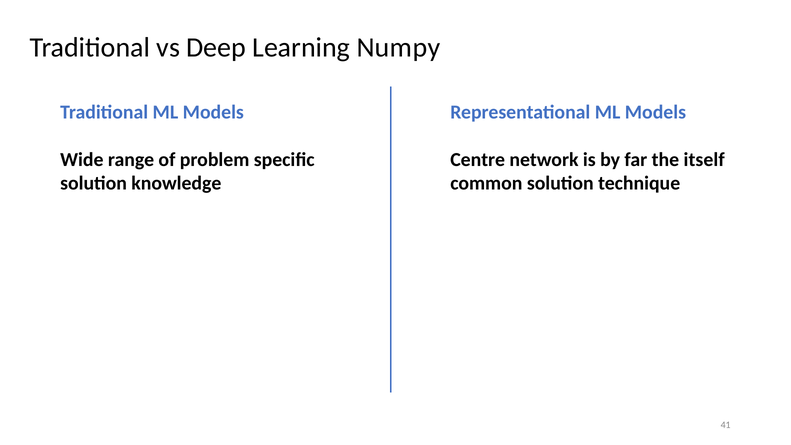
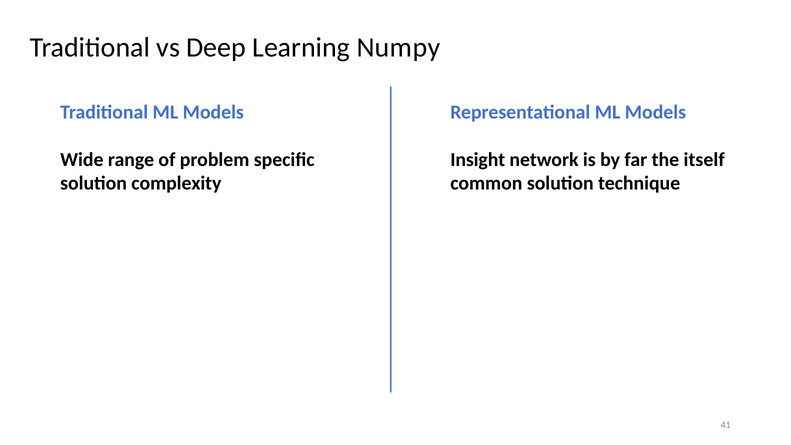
Centre: Centre -> Insight
knowledge: knowledge -> complexity
